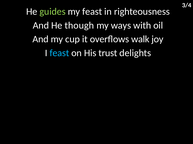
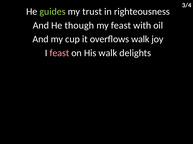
my feast: feast -> trust
my ways: ways -> feast
feast at (59, 53) colour: light blue -> pink
His trust: trust -> walk
